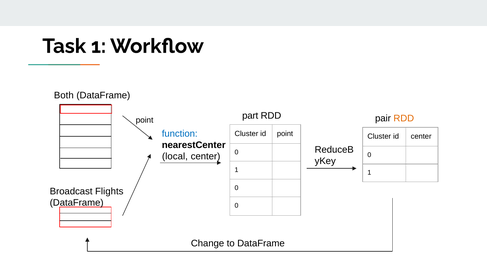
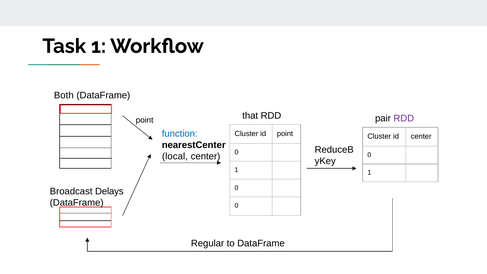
RDD at (404, 118) colour: orange -> purple
part: part -> that
Flights: Flights -> Delays
Change: Change -> Regular
